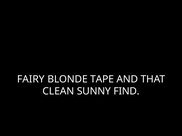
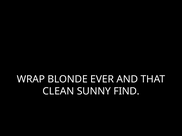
FAIRY: FAIRY -> WRAP
TAPE: TAPE -> EVER
